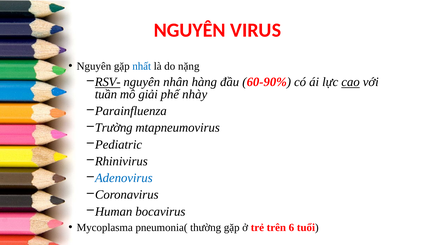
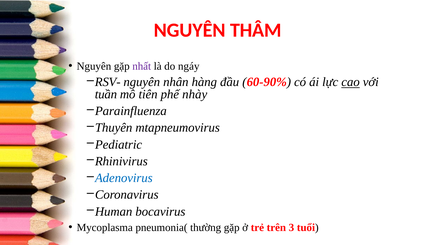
VIRUS: VIRUS -> THÂM
nhất colour: blue -> purple
nặng: nặng -> ngáy
RSV- underline: present -> none
giải: giải -> tiên
Trường: Trường -> Thuyên
6: 6 -> 3
